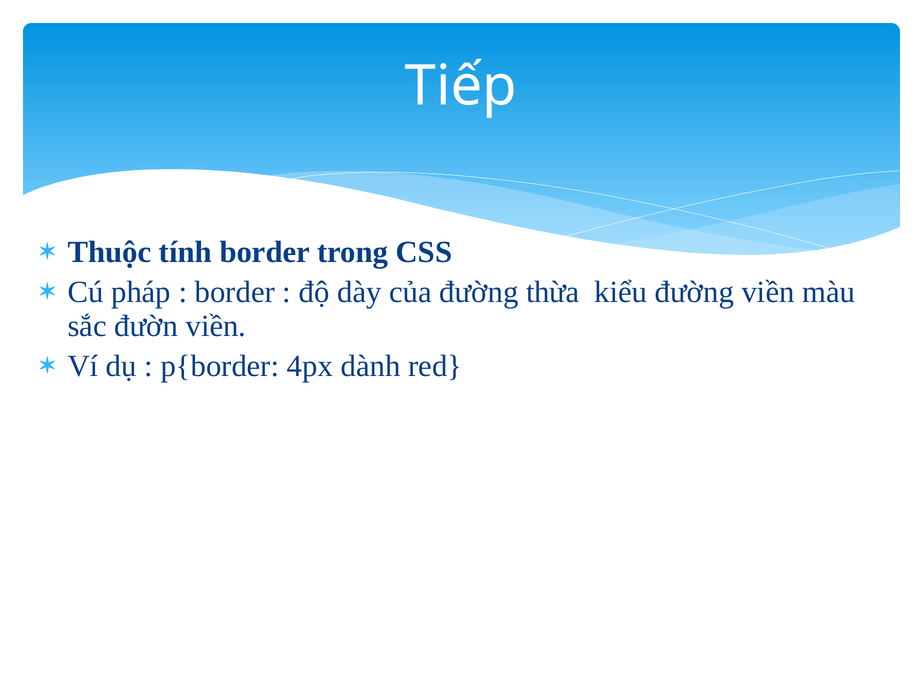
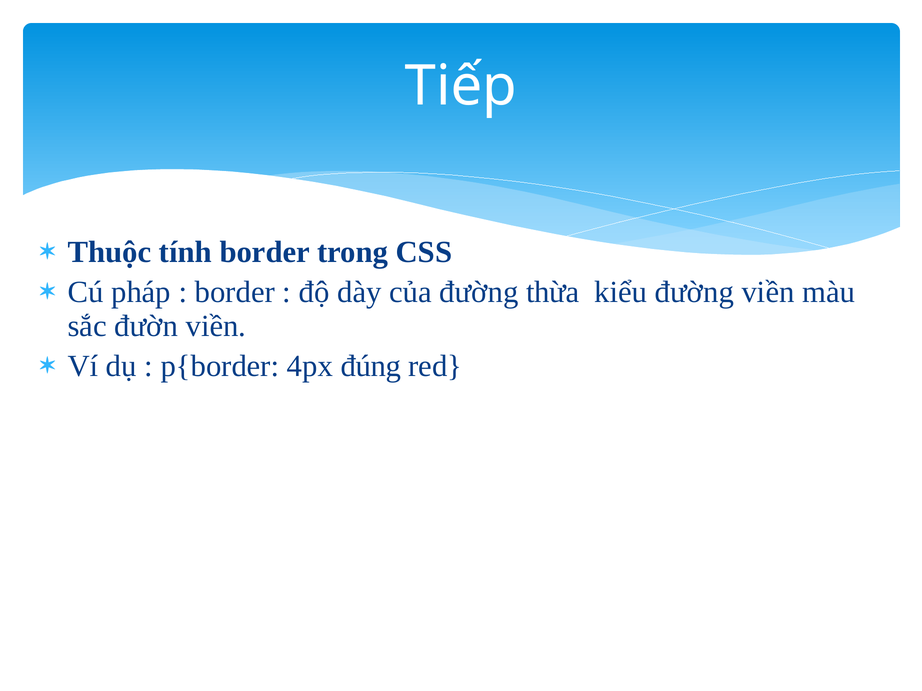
dành: dành -> đúng
